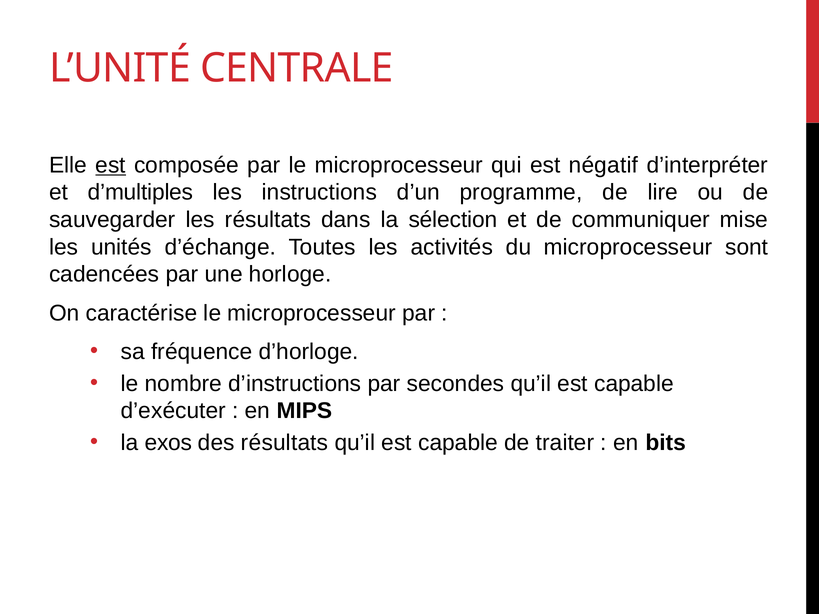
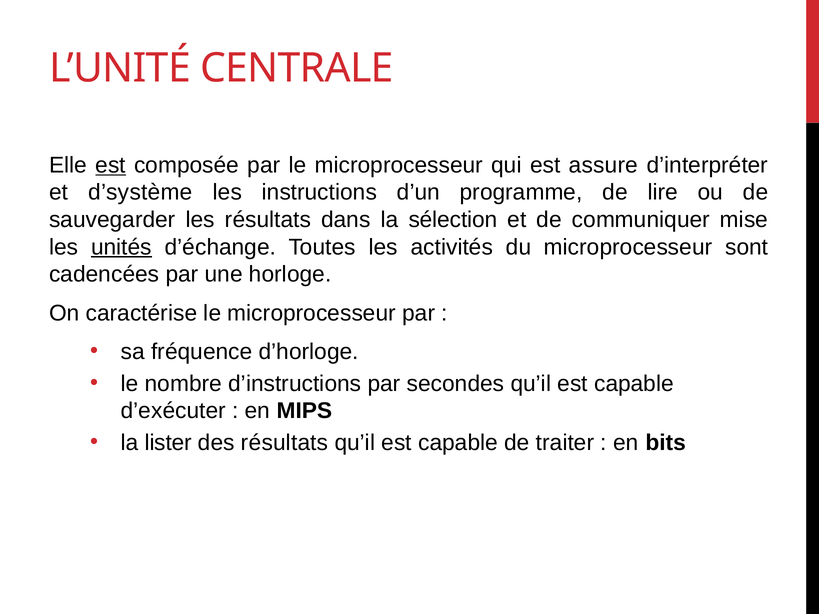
négatif: négatif -> assure
d’multiples: d’multiples -> d’système
unités underline: none -> present
exos: exos -> lister
